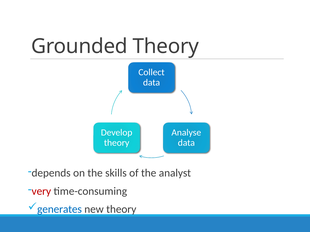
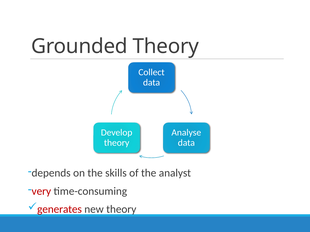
generates colour: blue -> red
